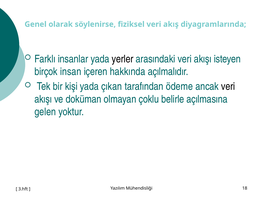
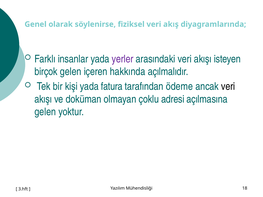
yerler colour: black -> purple
birçok insan: insan -> gelen
çıkan: çıkan -> fatura
belirle: belirle -> adresi
